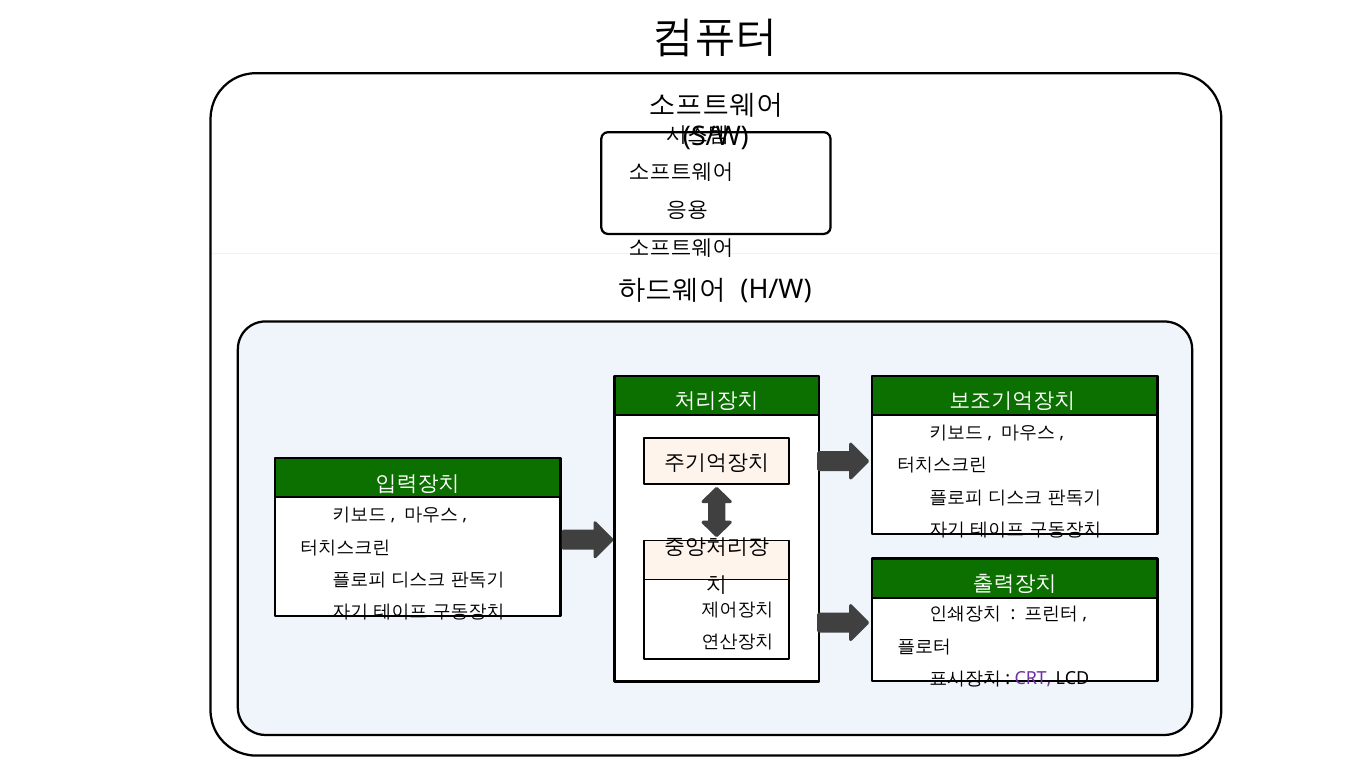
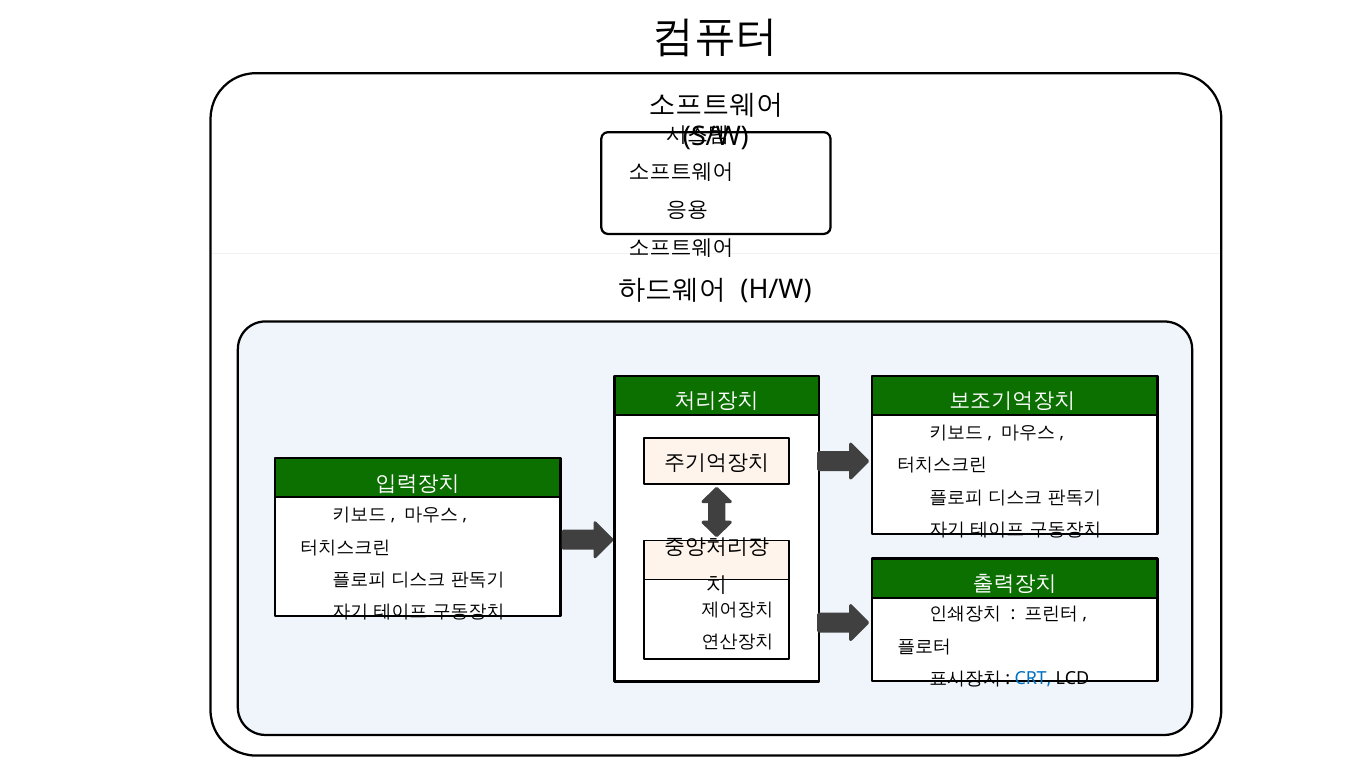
CRT colour: purple -> blue
